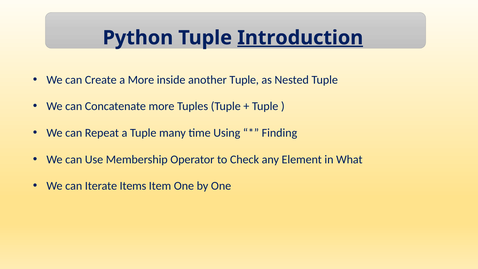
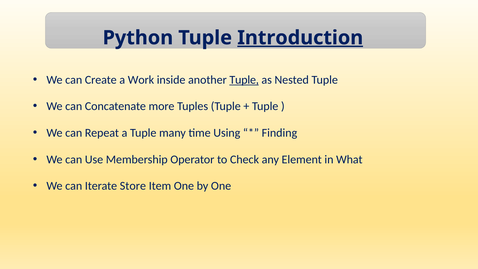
a More: More -> Work
Tuple at (244, 80) underline: none -> present
Items: Items -> Store
